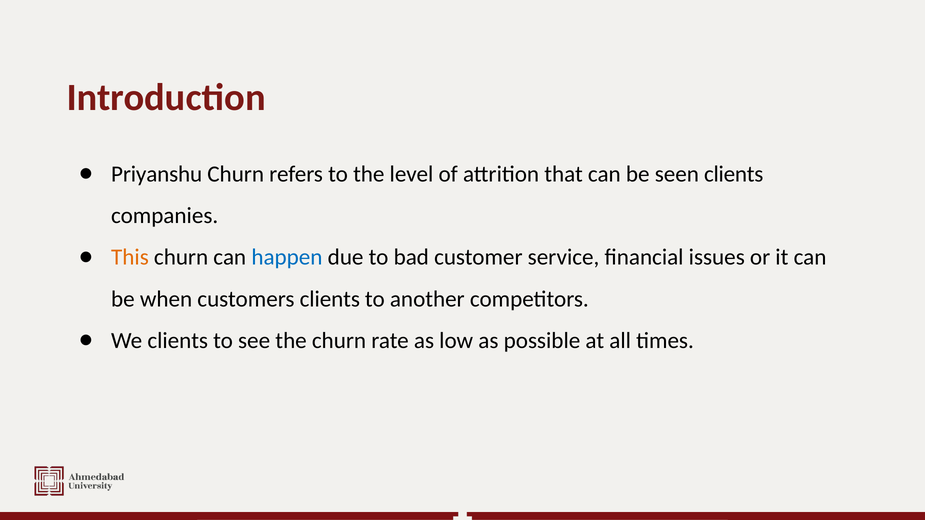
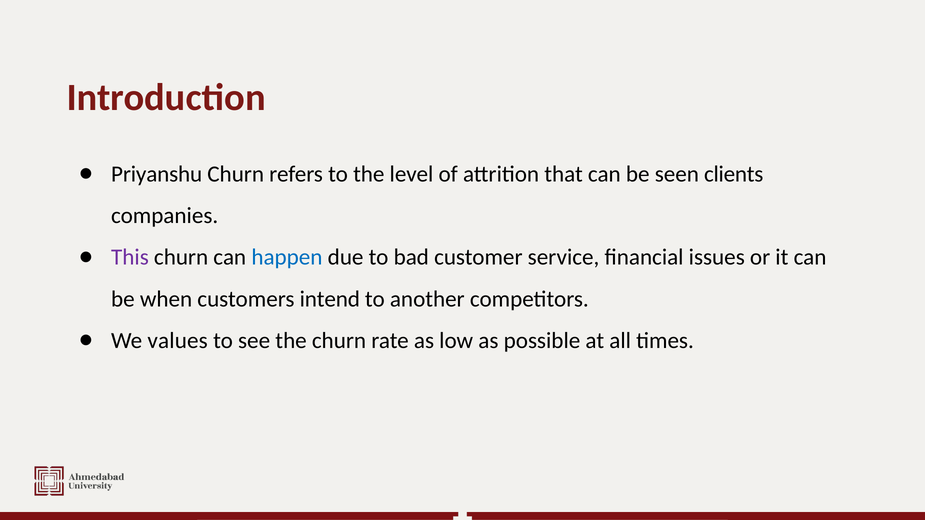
This colour: orange -> purple
customers clients: clients -> intend
We clients: clients -> values
